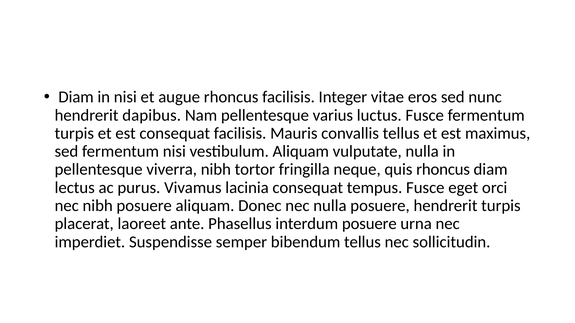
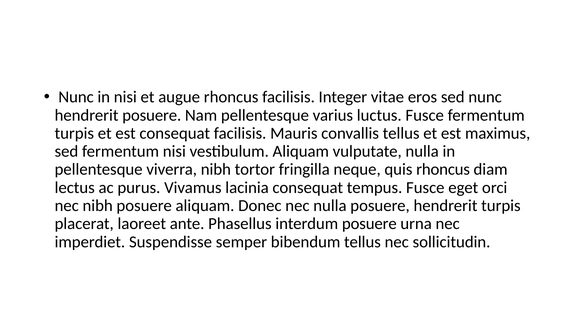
Diam at (76, 97): Diam -> Nunc
hendrerit dapibus: dapibus -> posuere
